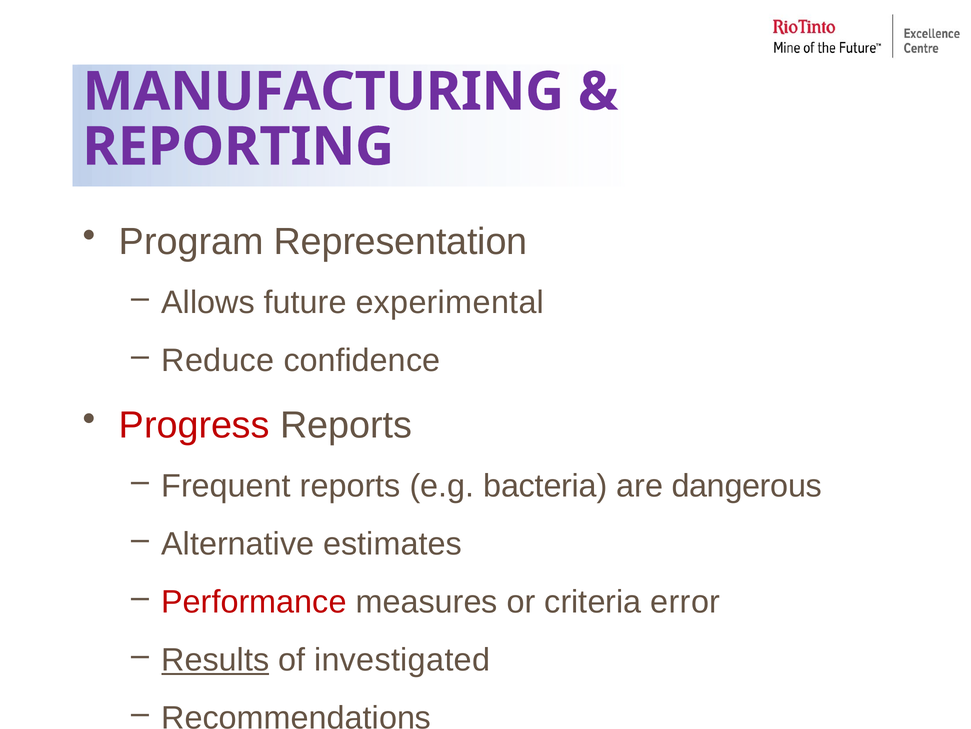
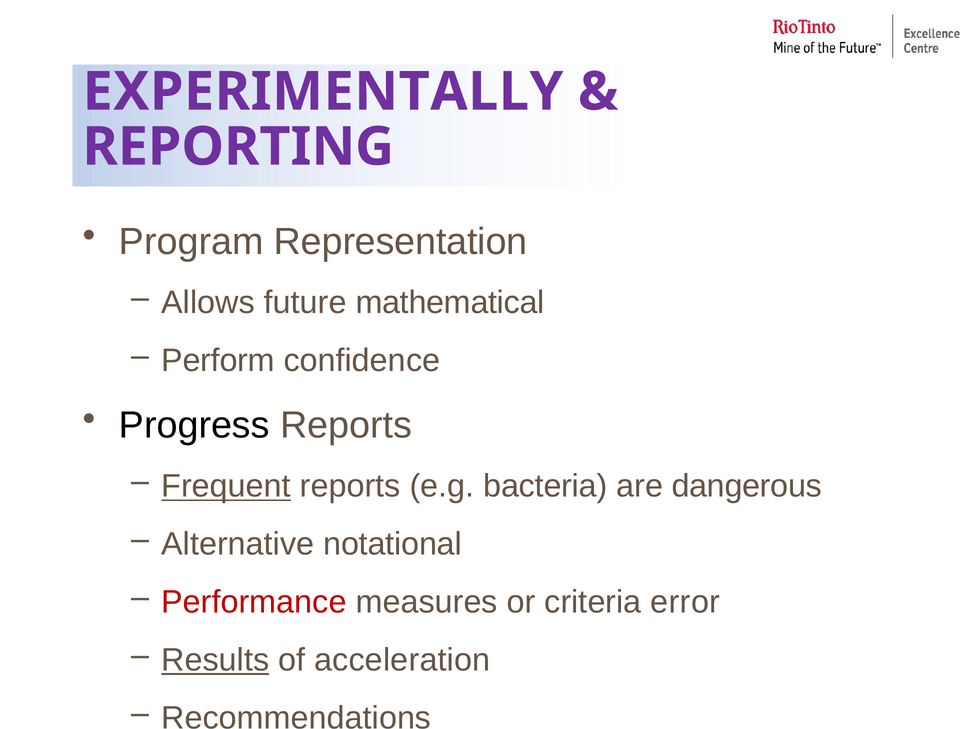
MANUFACTURING: MANUFACTURING -> EXPERIMENTALLY
experimental: experimental -> mathematical
Reduce: Reduce -> Perform
Progress colour: red -> black
Frequent underline: none -> present
estimates: estimates -> notational
investigated: investigated -> acceleration
